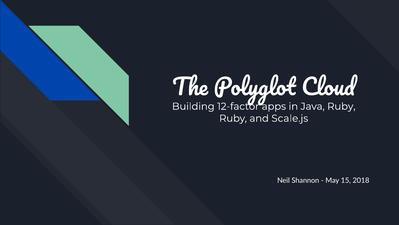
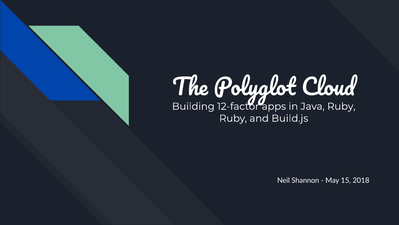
Scale.js: Scale.js -> Build.js
